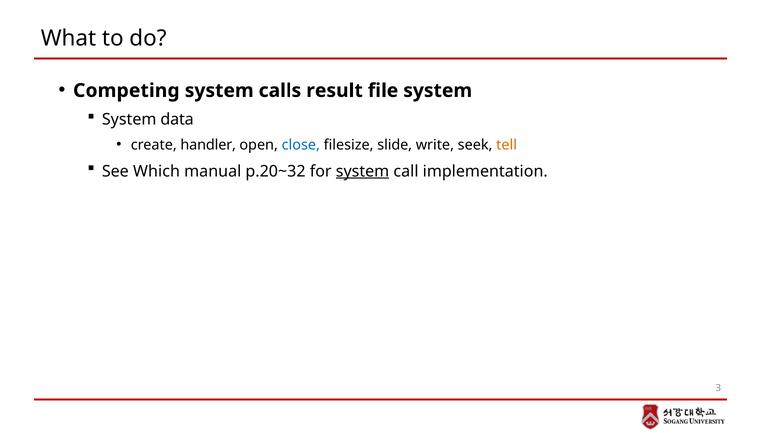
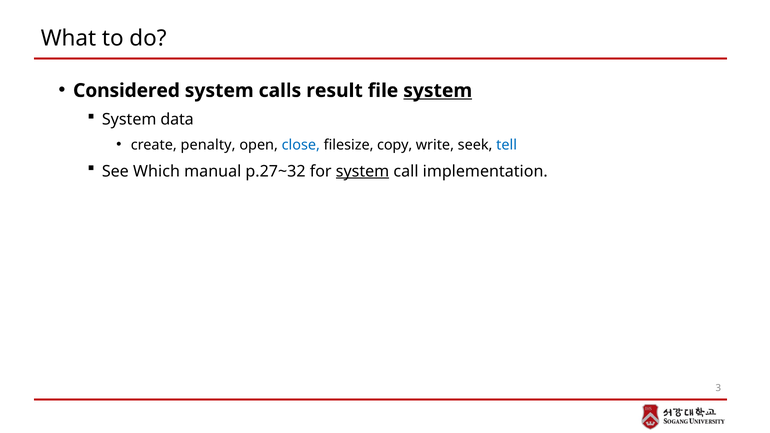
Competing: Competing -> Considered
system at (438, 91) underline: none -> present
handler: handler -> penalty
slide: slide -> copy
tell colour: orange -> blue
p.20~32: p.20~32 -> p.27~32
